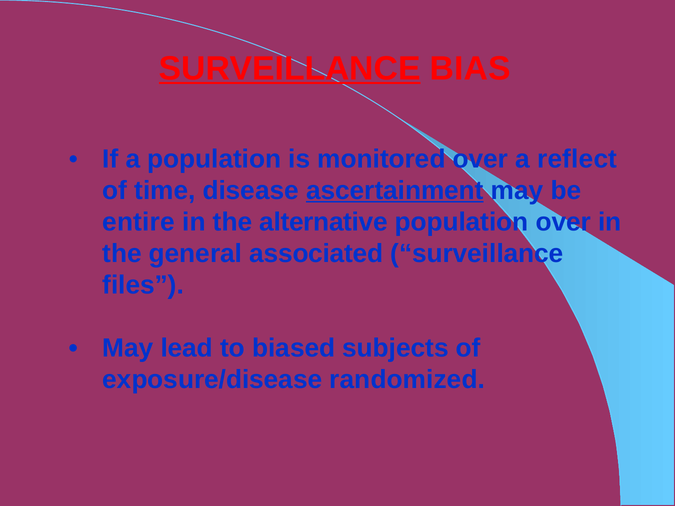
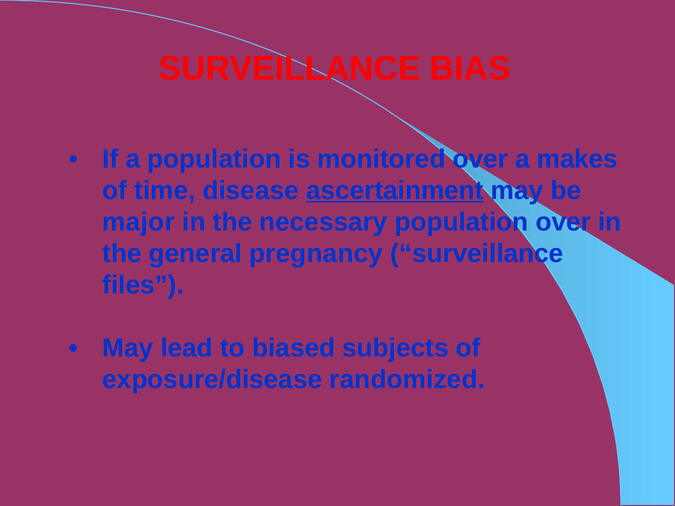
SURVEILLANCE at (290, 69) underline: present -> none
reflect: reflect -> makes
entire: entire -> major
alternative: alternative -> necessary
associated: associated -> pregnancy
